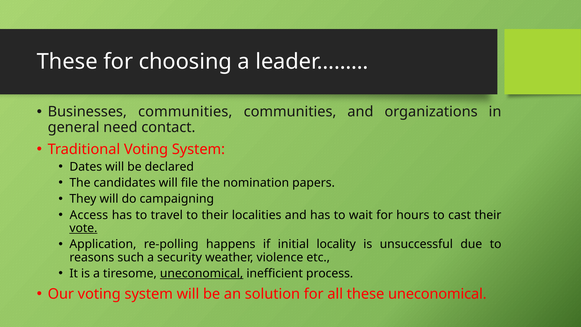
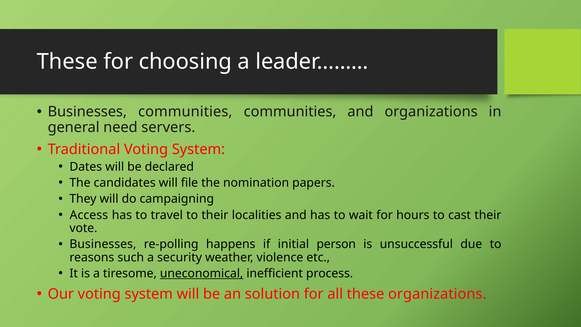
contact: contact -> servers
vote underline: present -> none
Application at (103, 244): Application -> Businesses
locality: locality -> person
these uneconomical: uneconomical -> organizations
